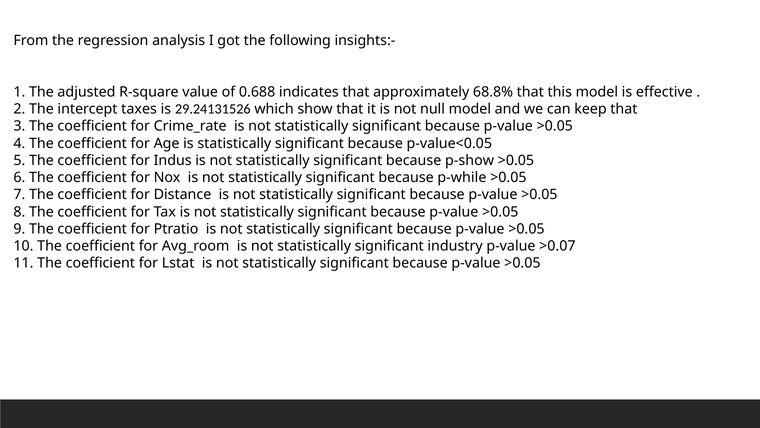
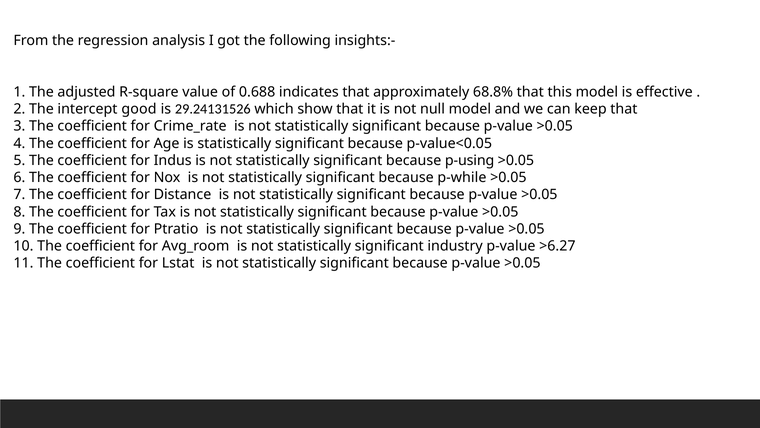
taxes: taxes -> good
p-show: p-show -> p-using
>0.07: >0.07 -> >6.27
